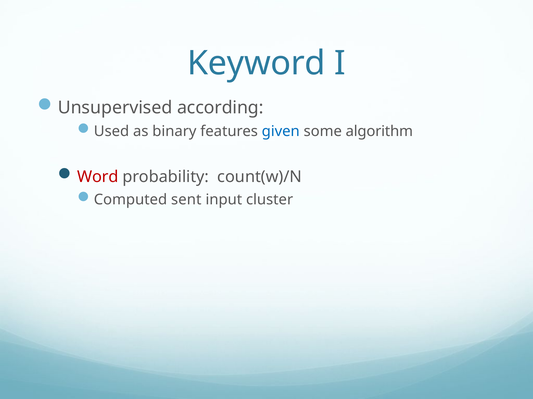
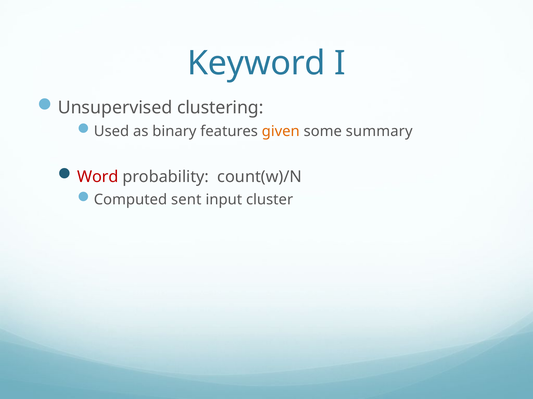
according: according -> clustering
given colour: blue -> orange
algorithm: algorithm -> summary
